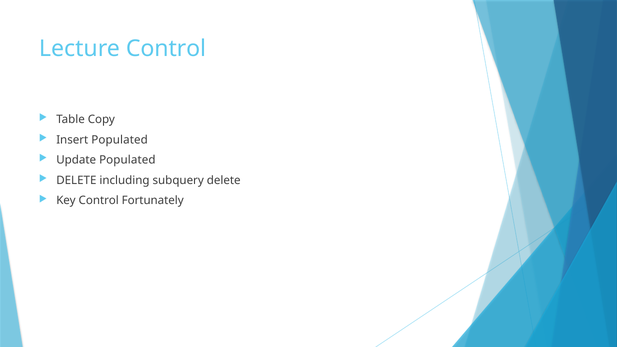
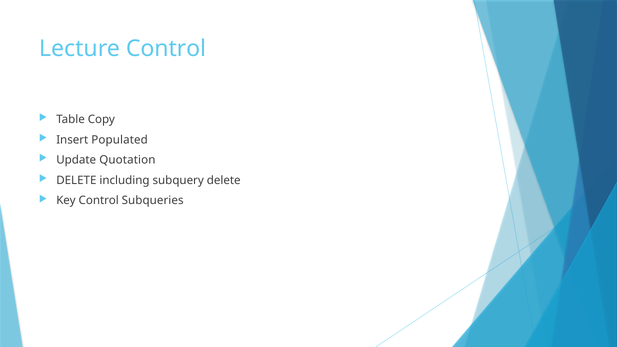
Update Populated: Populated -> Quotation
Fortunately: Fortunately -> Subqueries
